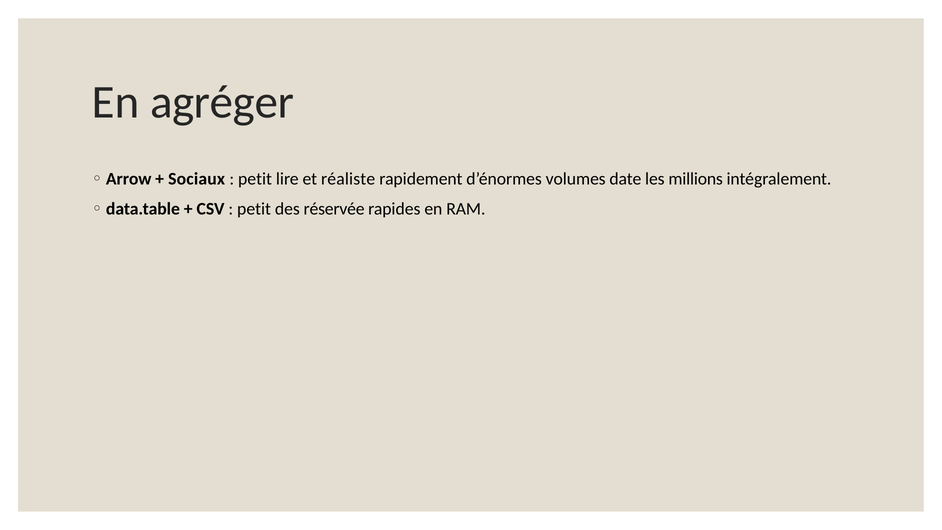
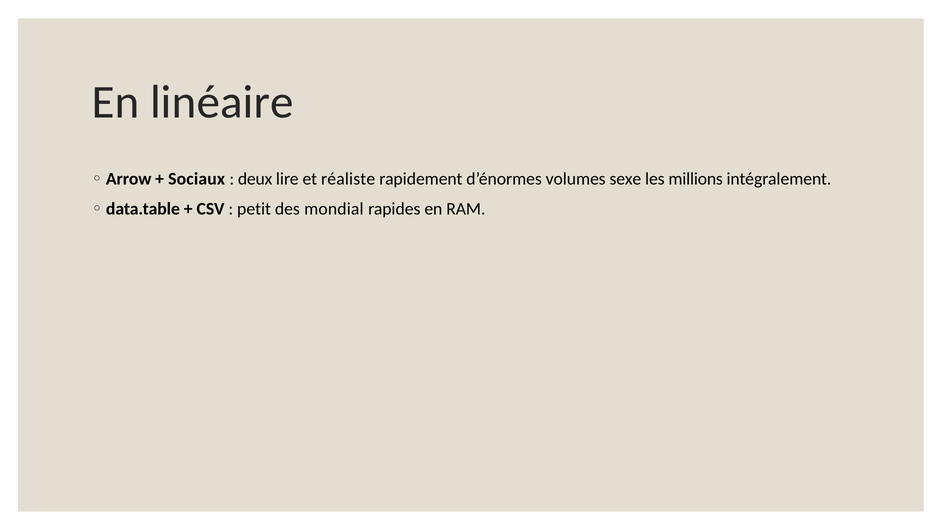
agréger: agréger -> linéaire
petit at (255, 179): petit -> deux
date: date -> sexe
réservée: réservée -> mondial
